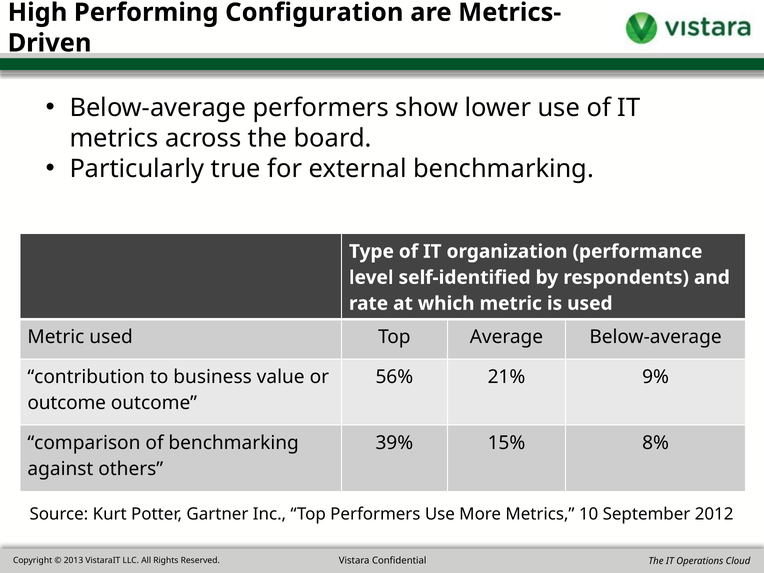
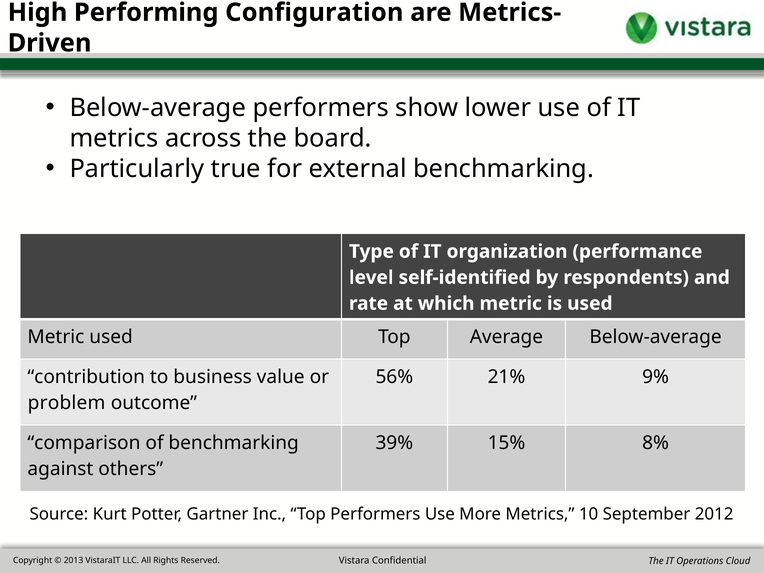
outcome at (67, 403): outcome -> problem
